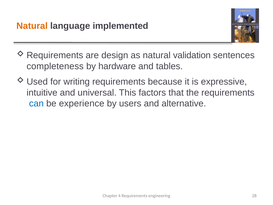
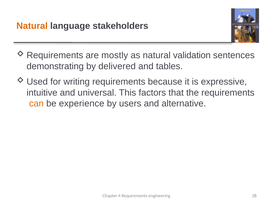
implemented: implemented -> stakeholders
design: design -> mostly
completeness: completeness -> demonstrating
hardware: hardware -> delivered
can colour: blue -> orange
